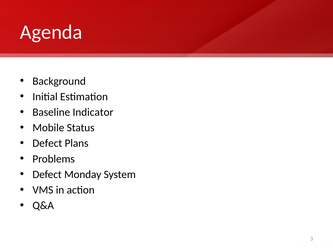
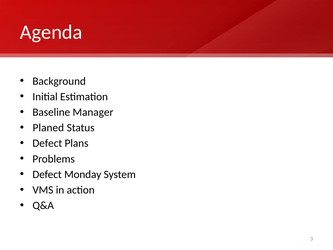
Indicator: Indicator -> Manager
Mobile: Mobile -> Planed
